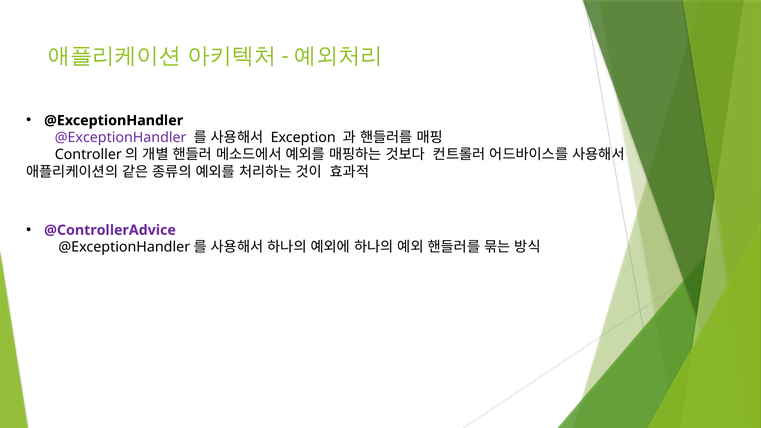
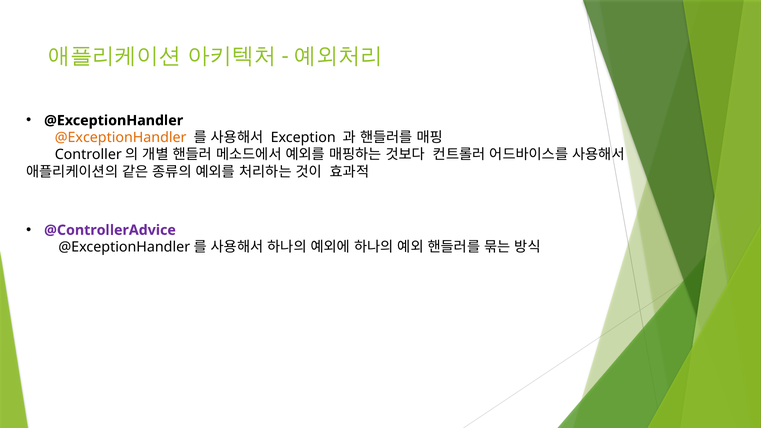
@ExceptionHandler at (121, 138) colour: purple -> orange
